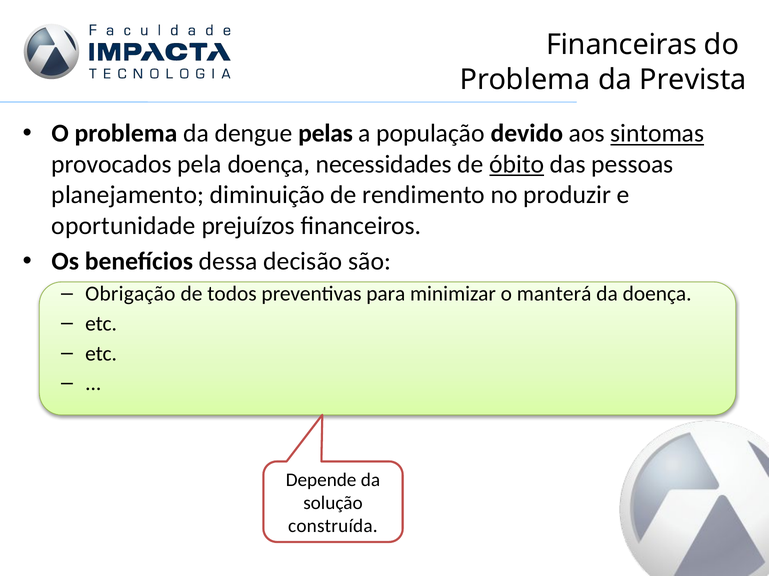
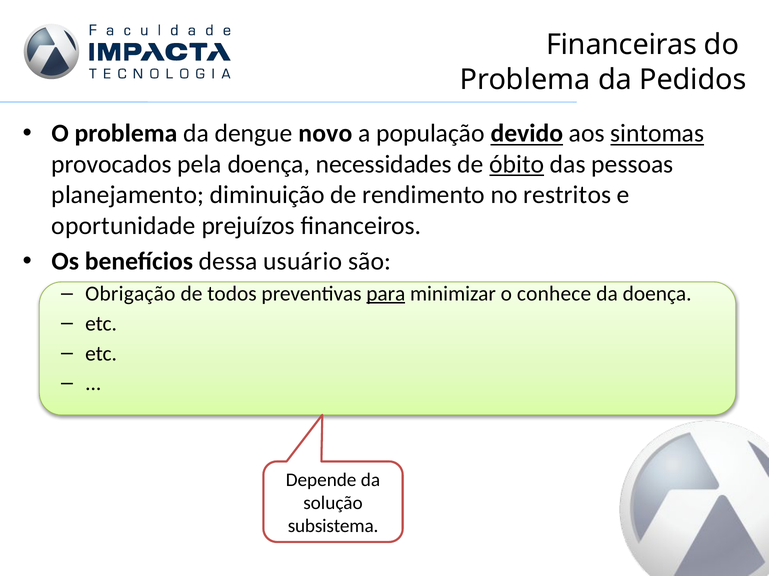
Prevista: Prevista -> Pedidos
pelas: pelas -> novo
devido underline: none -> present
produzir: produzir -> restritos
decisão: decisão -> usuário
para underline: none -> present
manterá: manterá -> conhece
construída: construída -> subsistema
